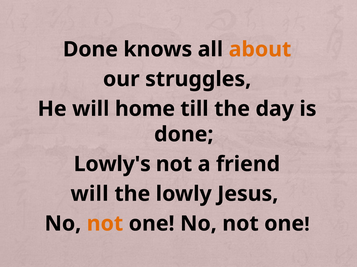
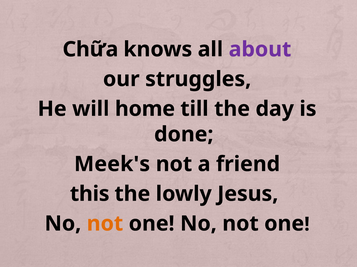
Done at (90, 49): Done -> Chữa
about colour: orange -> purple
Lowly's: Lowly's -> Meek's
will at (90, 194): will -> this
